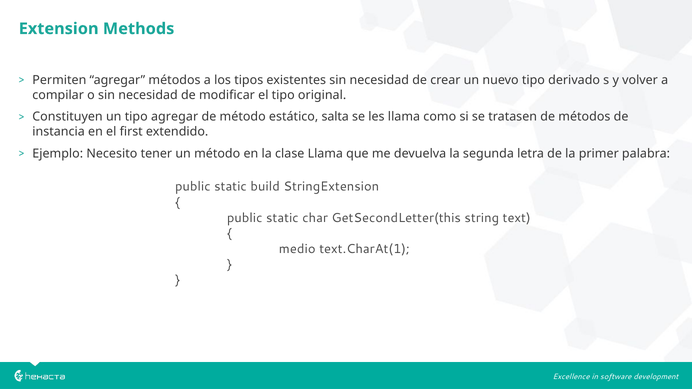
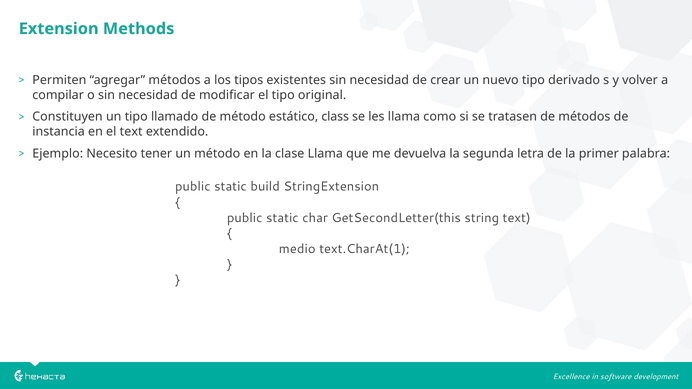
tipo agregar: agregar -> llamado
salta: salta -> class
el first: first -> text
